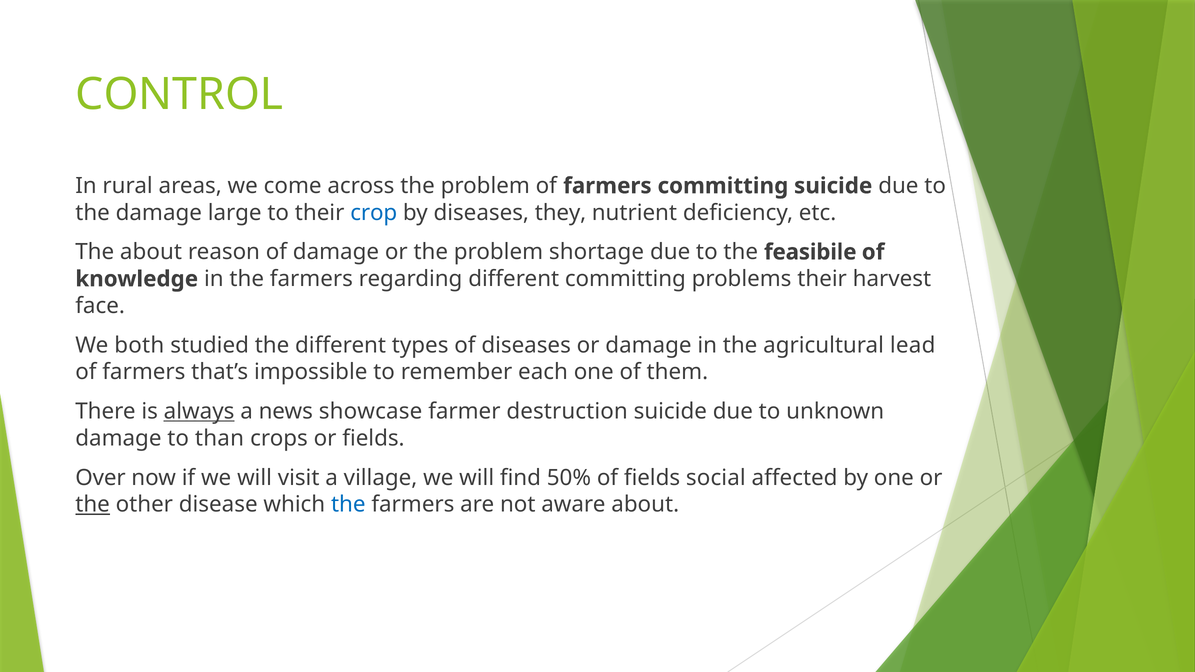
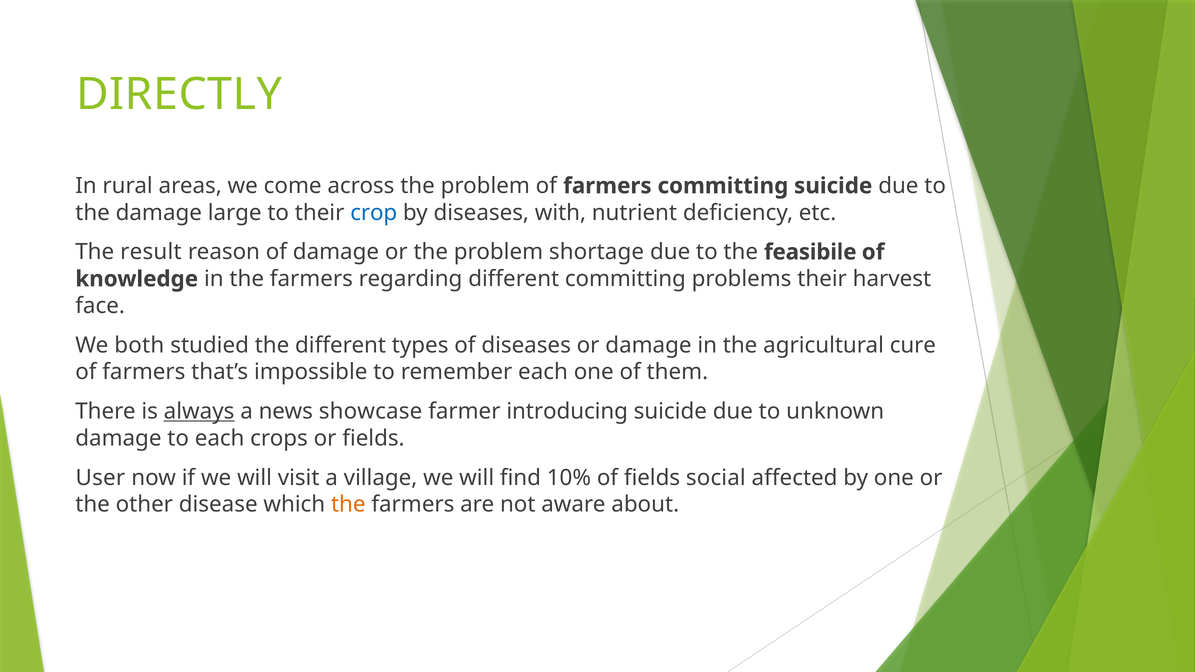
CONTROL: CONTROL -> DIRECTLY
they: they -> with
The about: about -> result
lead: lead -> cure
destruction: destruction -> introducing
to than: than -> each
Over: Over -> User
50%: 50% -> 10%
the at (93, 505) underline: present -> none
the at (348, 505) colour: blue -> orange
